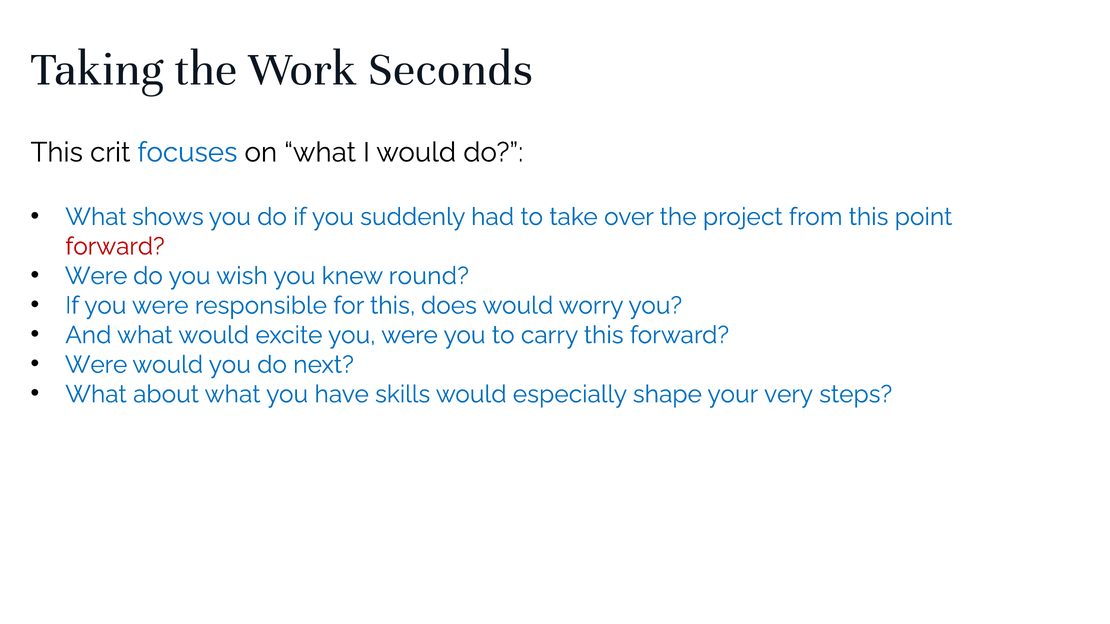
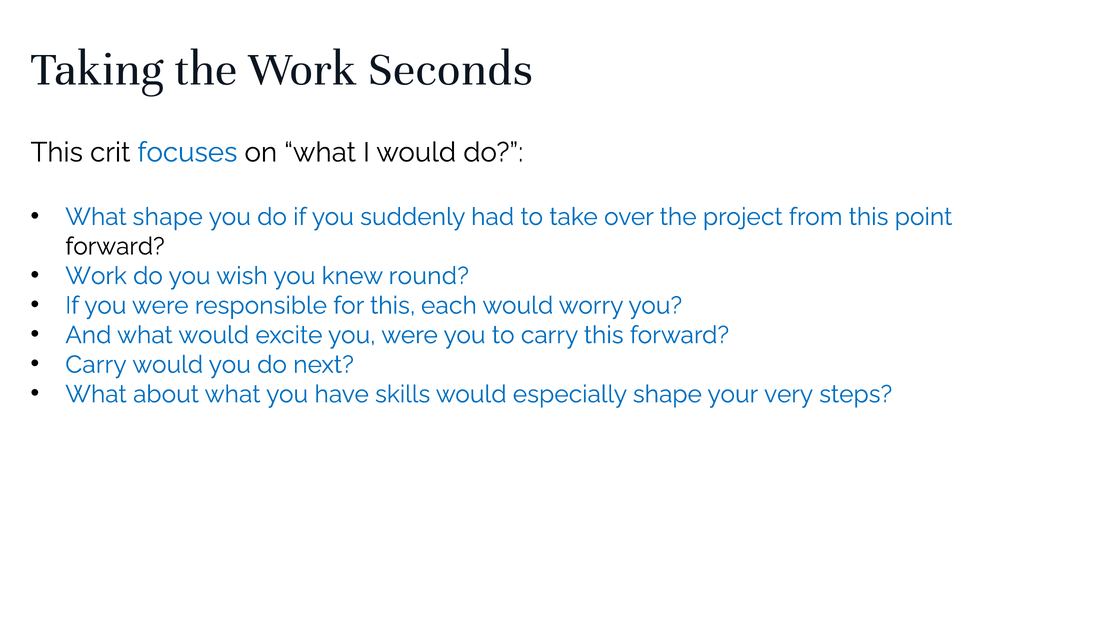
What shows: shows -> shape
forward at (115, 247) colour: red -> black
Were at (96, 276): Were -> Work
does: does -> each
Were at (96, 365): Were -> Carry
